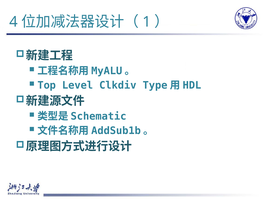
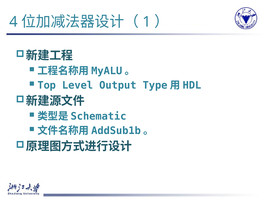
Clkdiv: Clkdiv -> Output
